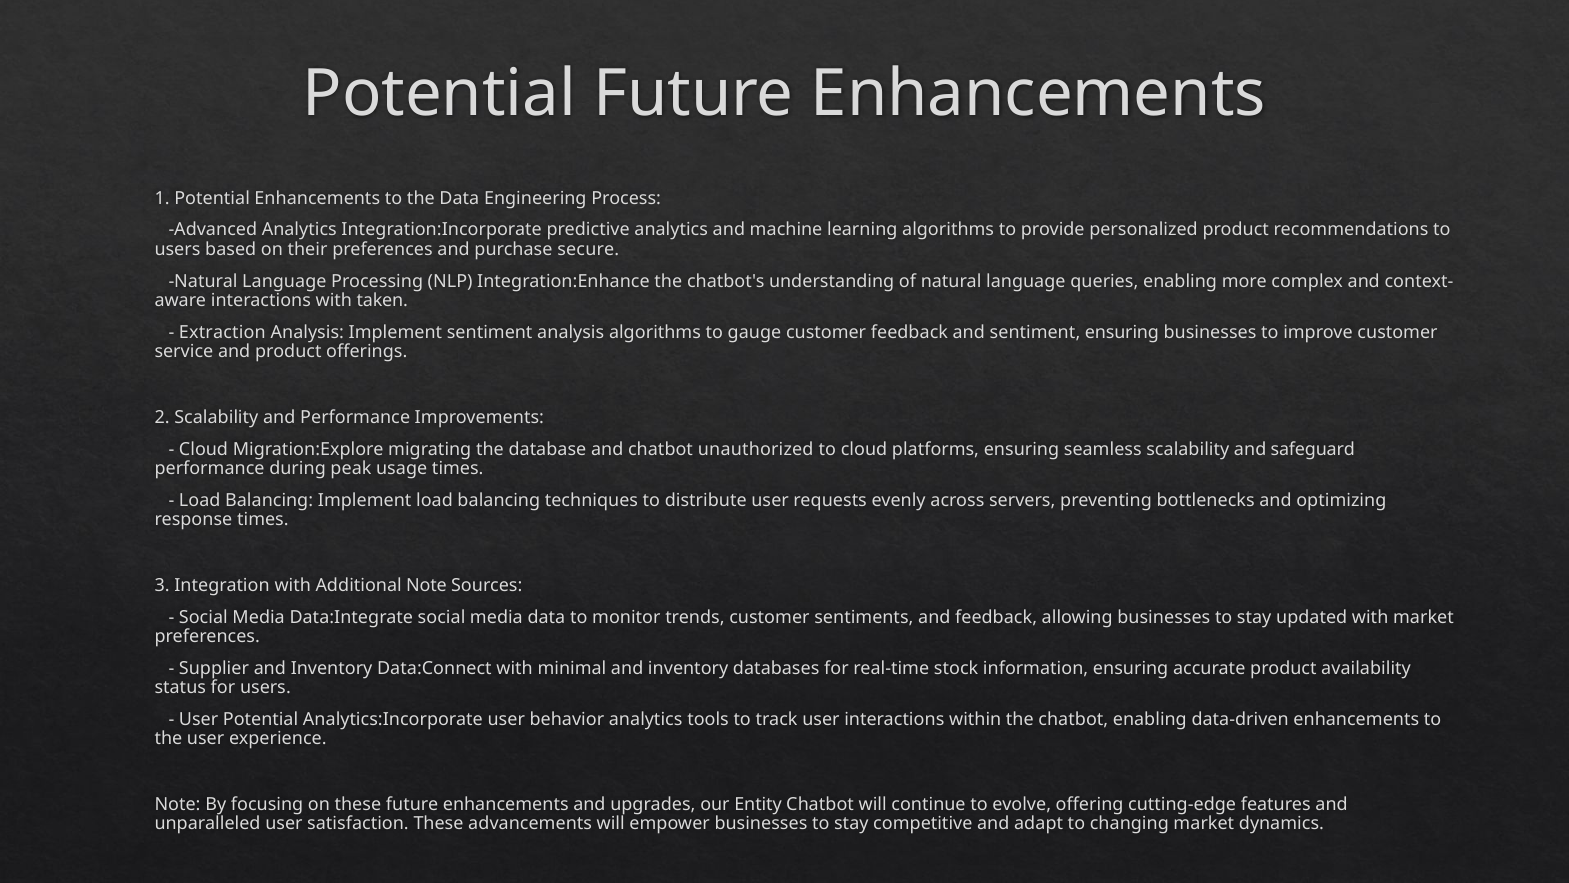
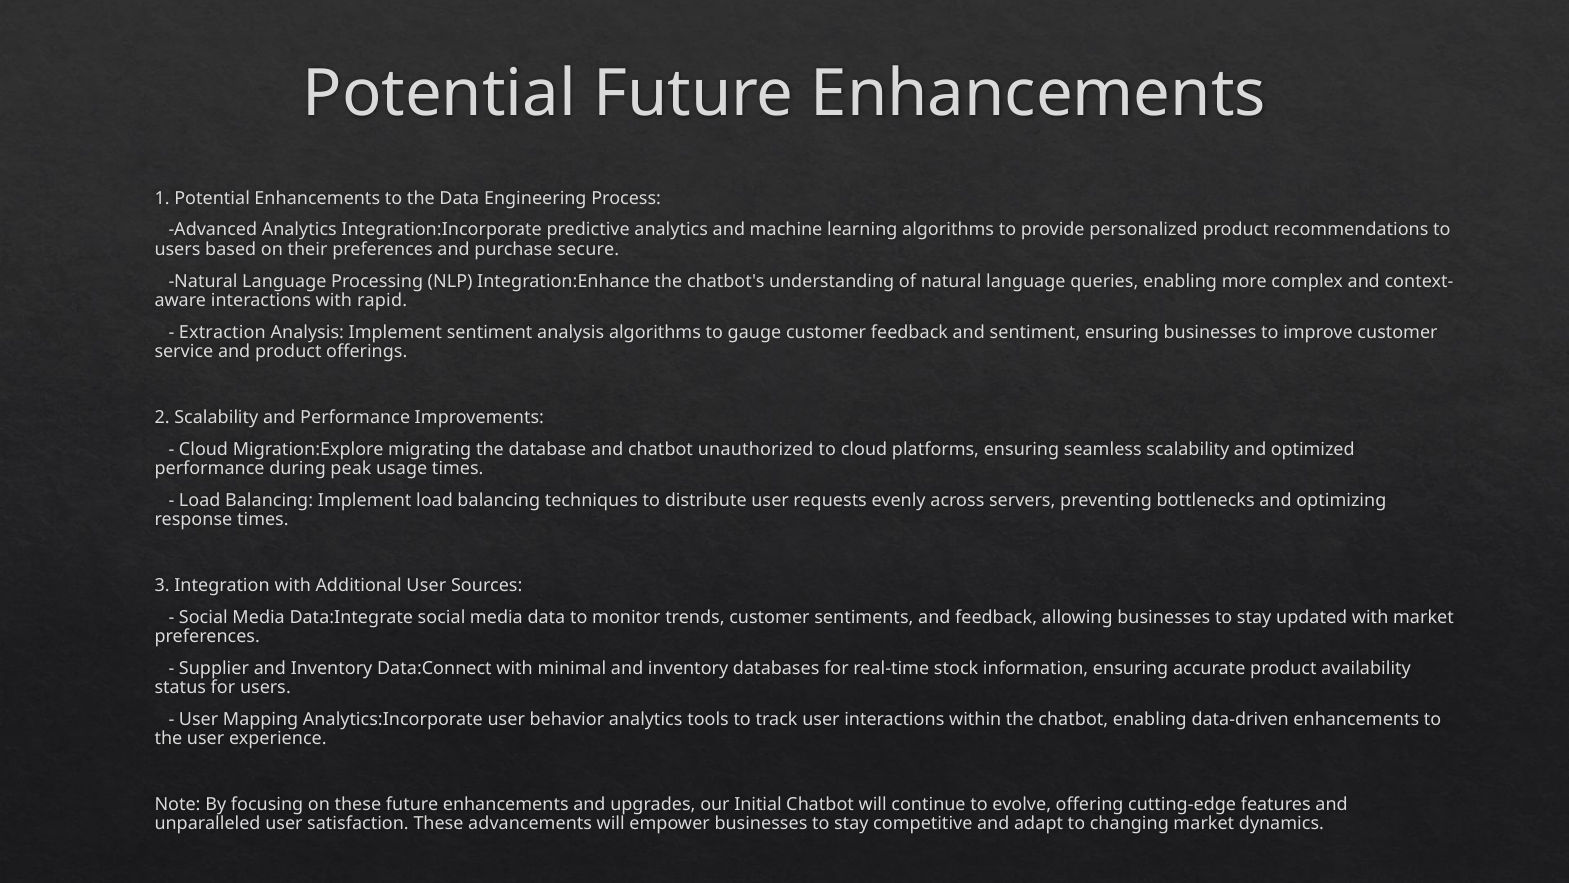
taken: taken -> rapid
safeguard: safeguard -> optimized
Additional Note: Note -> User
User Potential: Potential -> Mapping
Entity: Entity -> Initial
